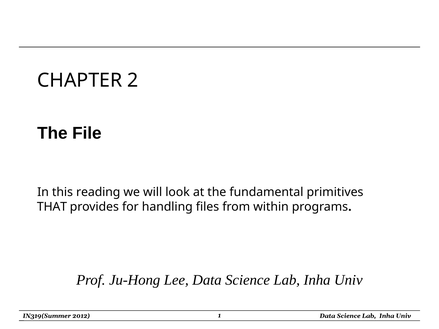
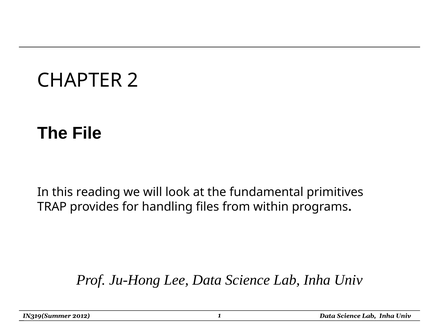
THAT: THAT -> TRAP
